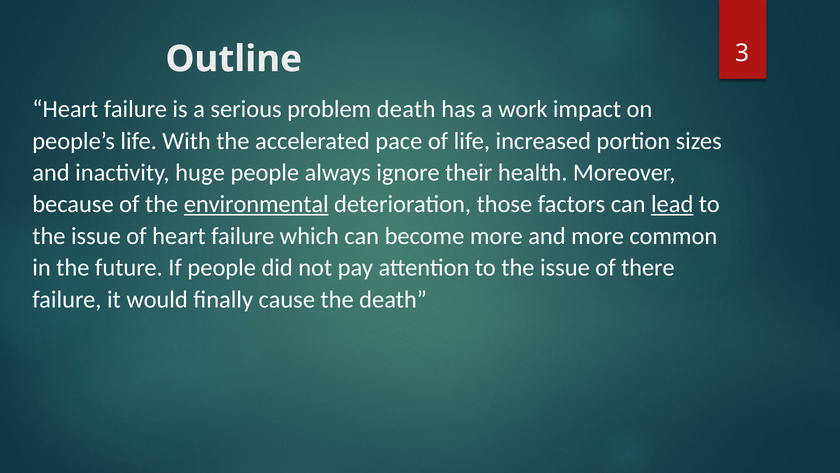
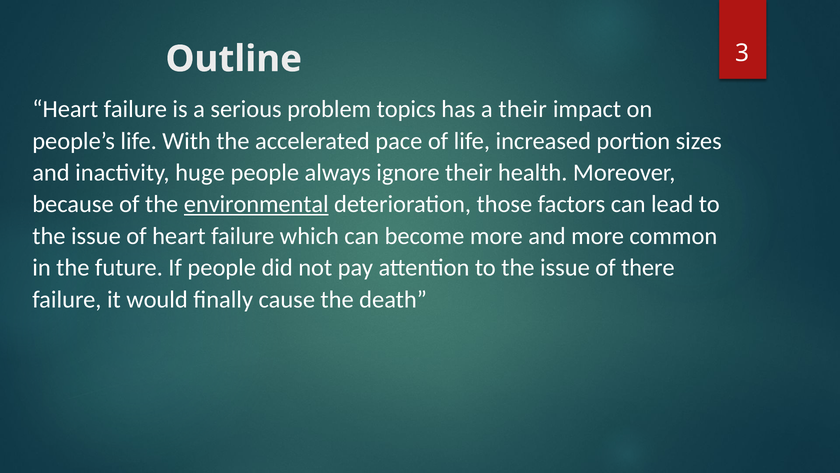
problem death: death -> topics
a work: work -> their
lead underline: present -> none
